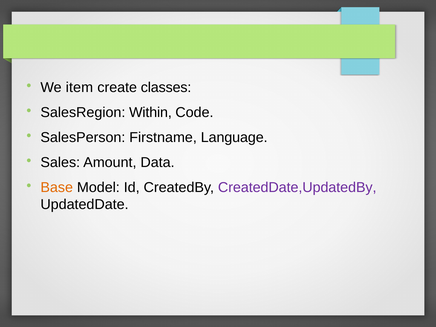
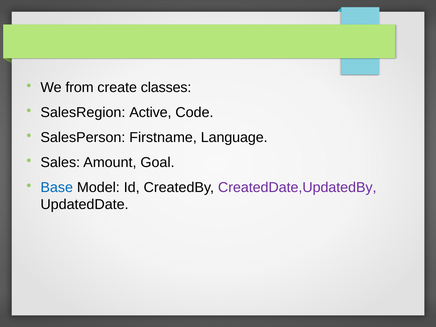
item: item -> from
Within: Within -> Active
Data: Data -> Goal
Base colour: orange -> blue
